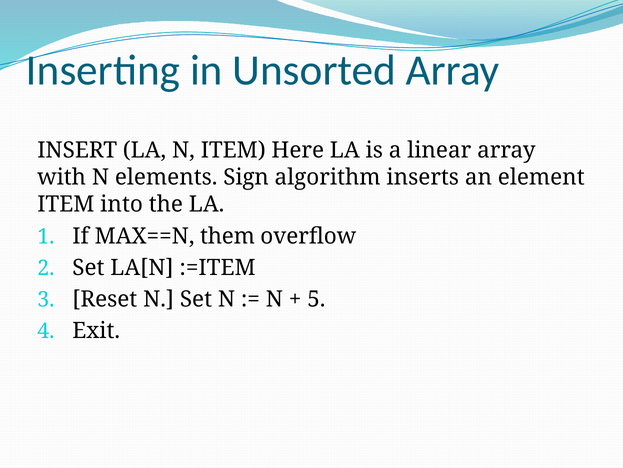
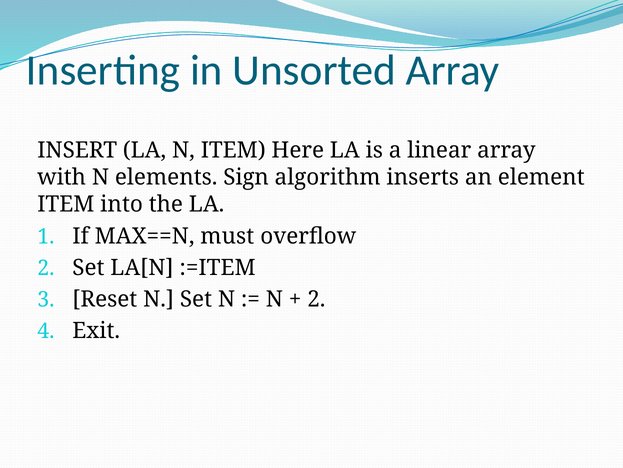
them: them -> must
5 at (316, 299): 5 -> 2
